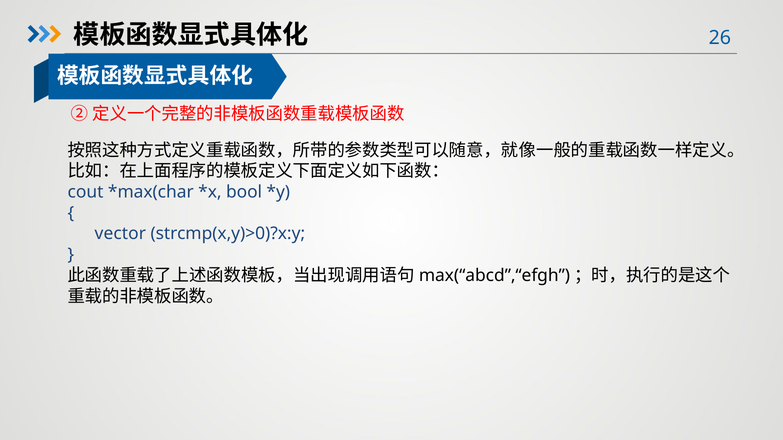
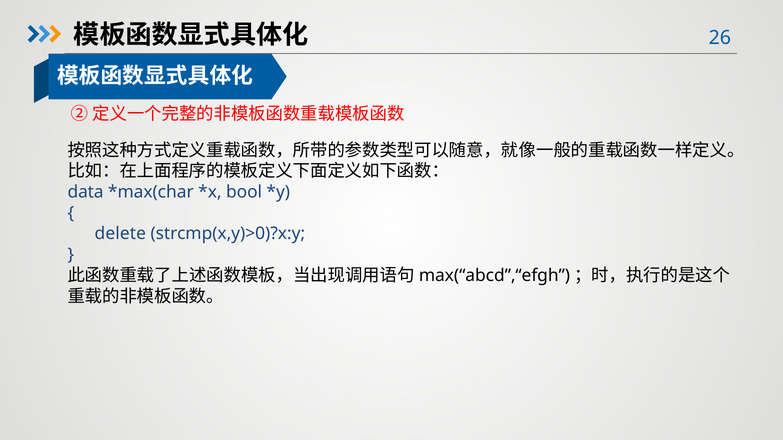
cout: cout -> data
vector: vector -> delete
